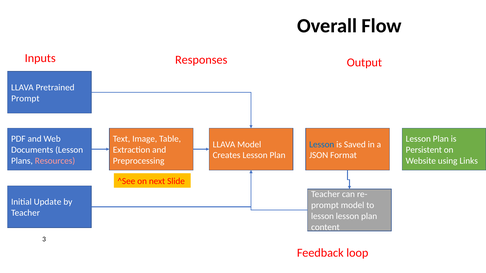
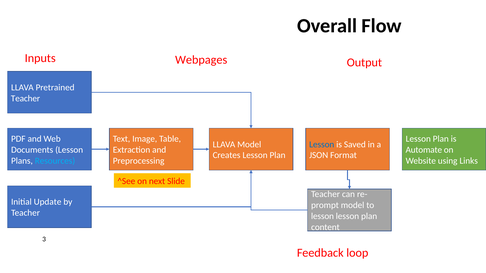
Responses: Responses -> Webpages
Prompt at (25, 99): Prompt -> Teacher
Persistent: Persistent -> Automate
Resources colour: pink -> light blue
